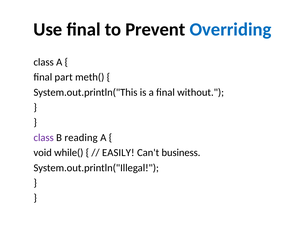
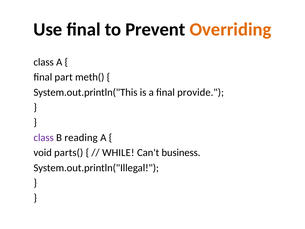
Overriding colour: blue -> orange
without: without -> provide
while(: while( -> parts(
EASILY: EASILY -> WHILE
